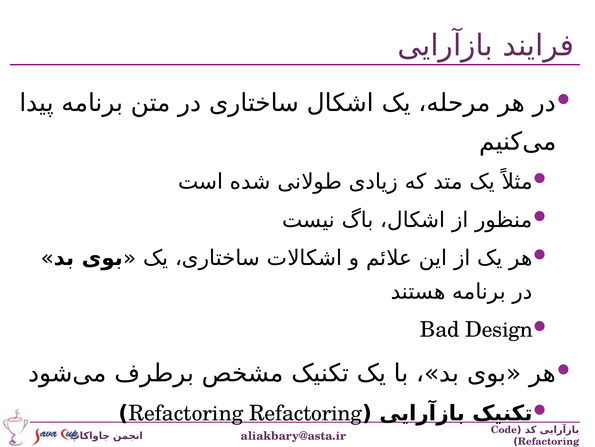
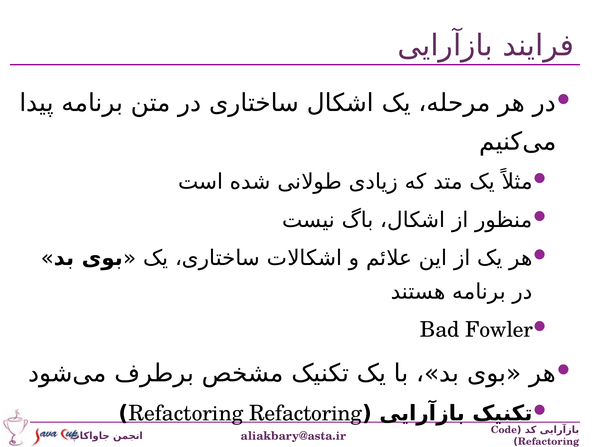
Design: Design -> Fowler
